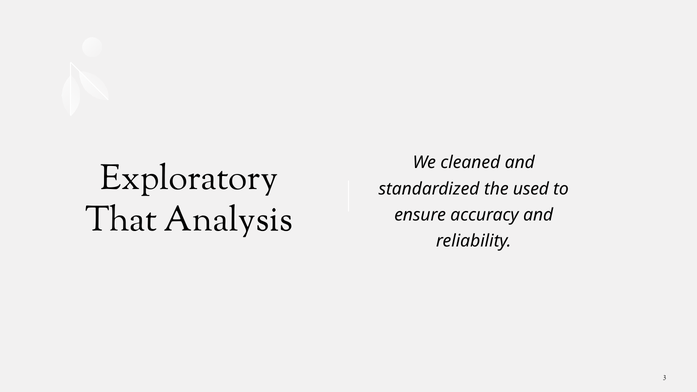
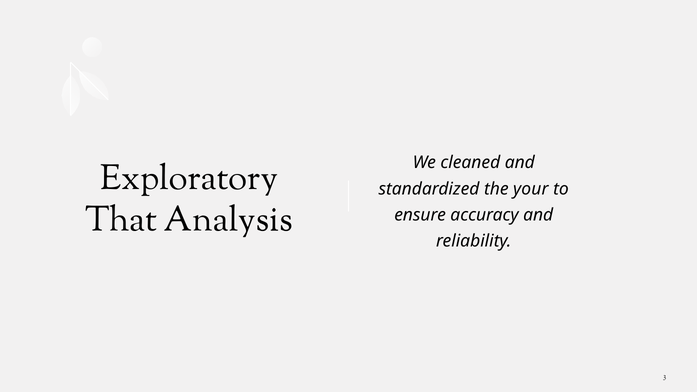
used: used -> your
